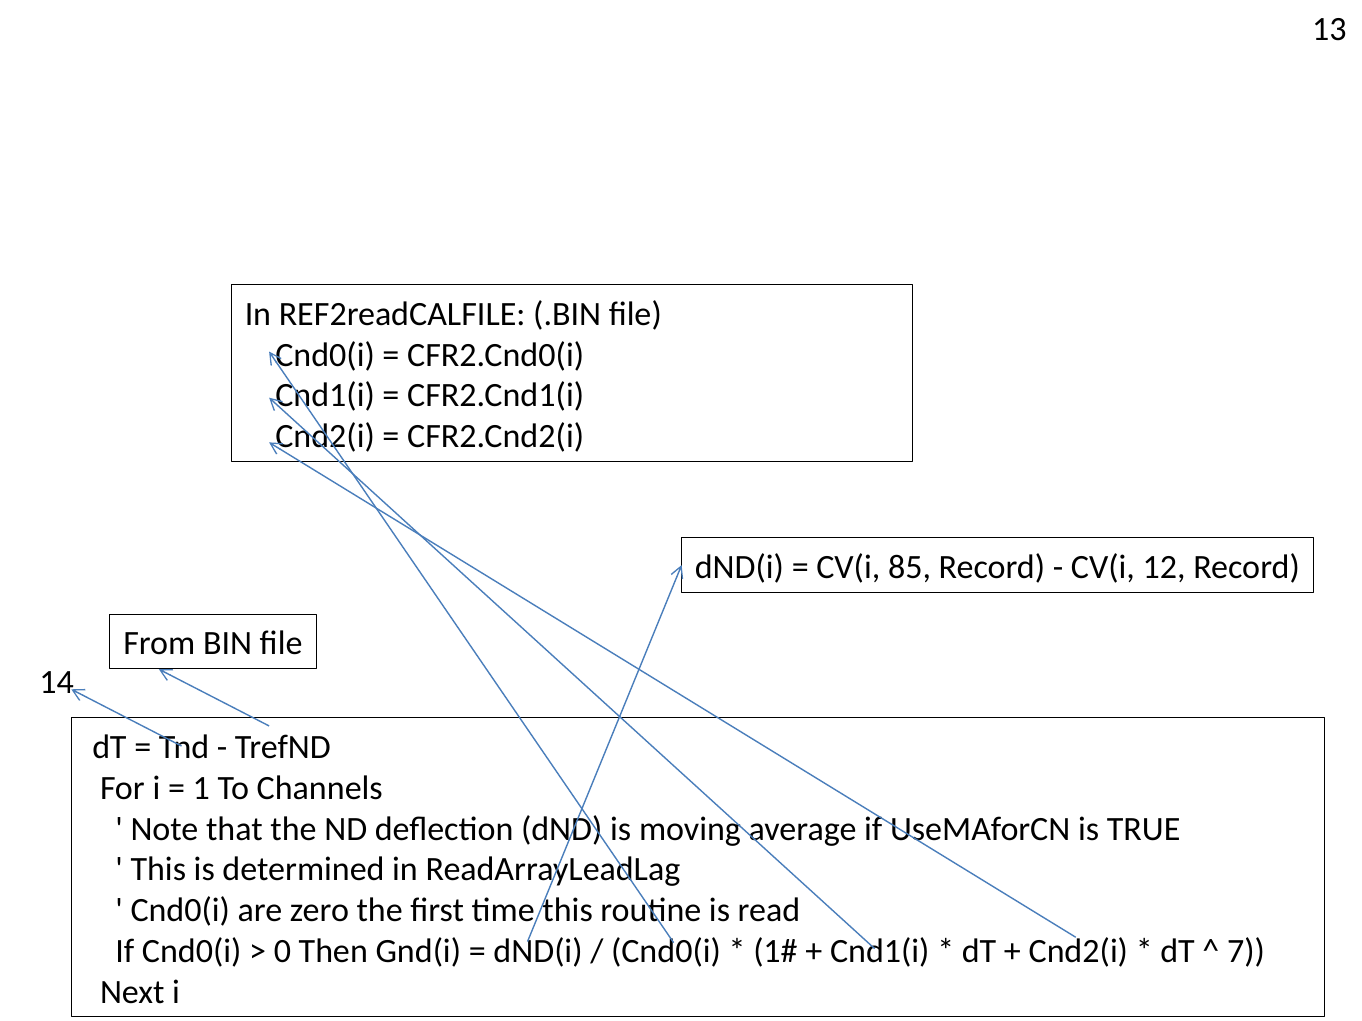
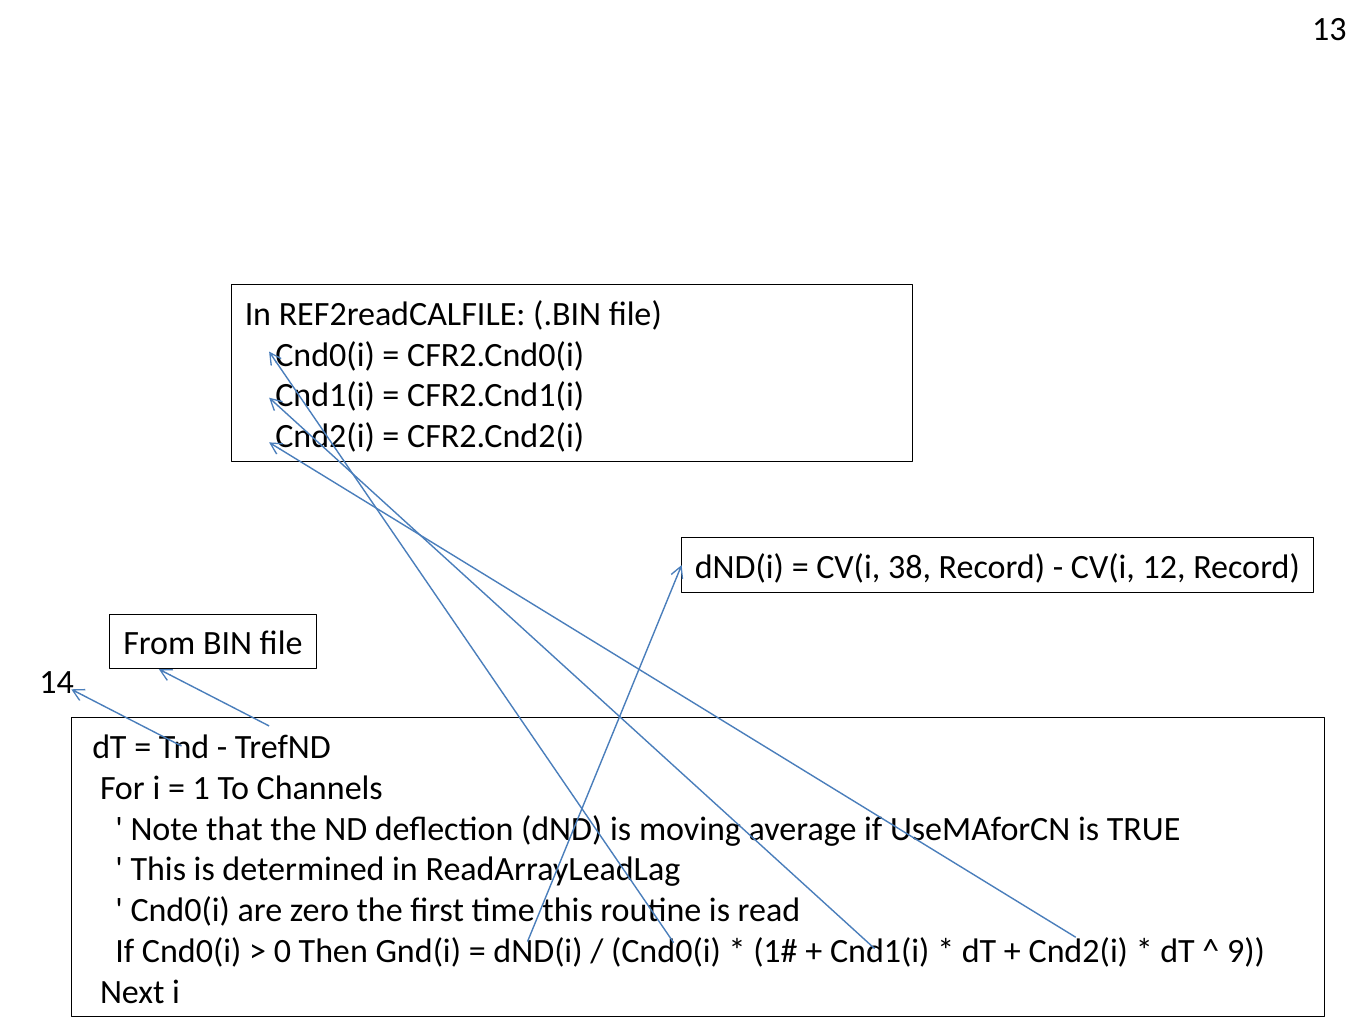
85: 85 -> 38
7: 7 -> 9
